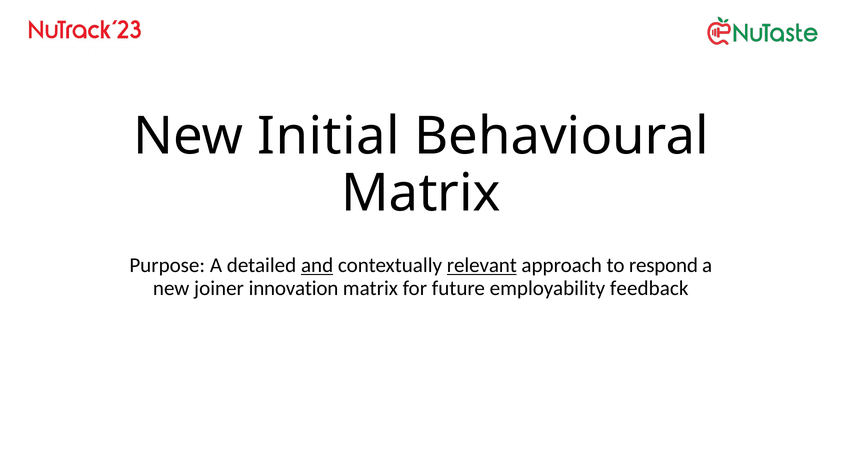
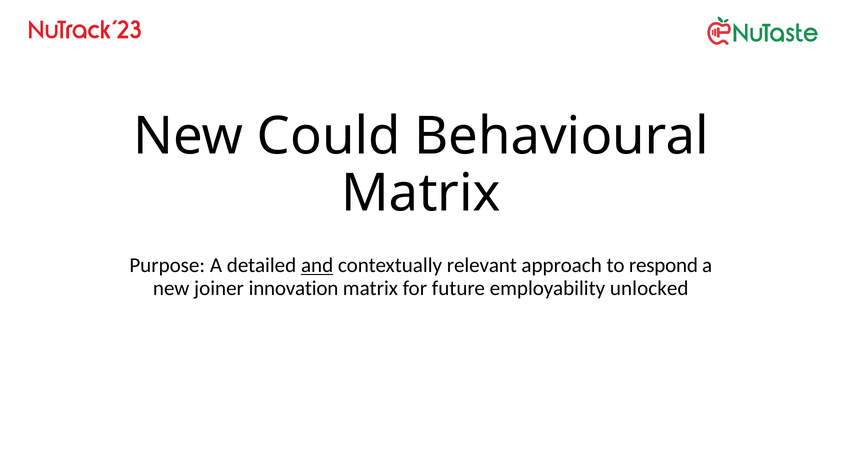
Initial: Initial -> Could
relevant underline: present -> none
feedback: feedback -> unlocked
